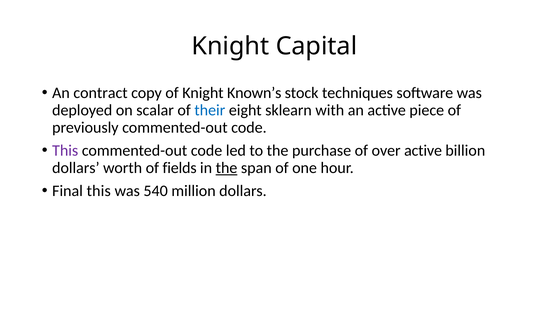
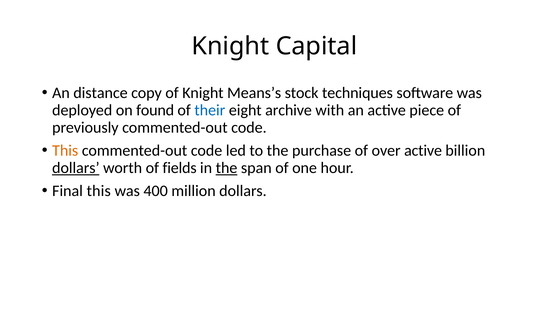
contract: contract -> distance
Known’s: Known’s -> Means’s
scalar: scalar -> found
sklearn: sklearn -> archive
This at (65, 150) colour: purple -> orange
dollars at (76, 168) underline: none -> present
540: 540 -> 400
